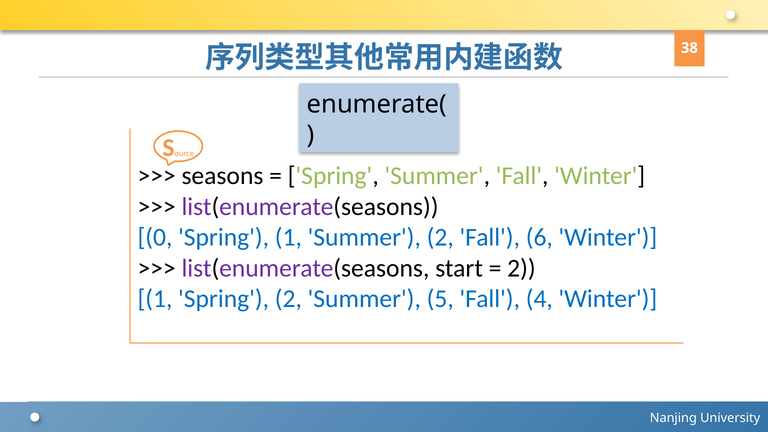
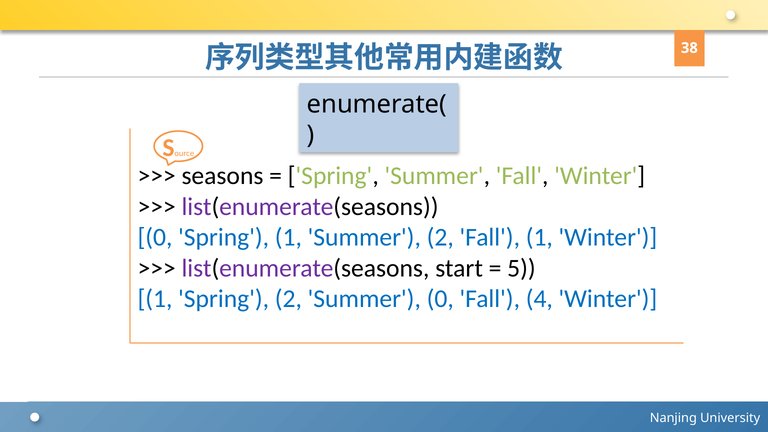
Fall 6: 6 -> 1
2 at (521, 268): 2 -> 5
Summer 5: 5 -> 0
